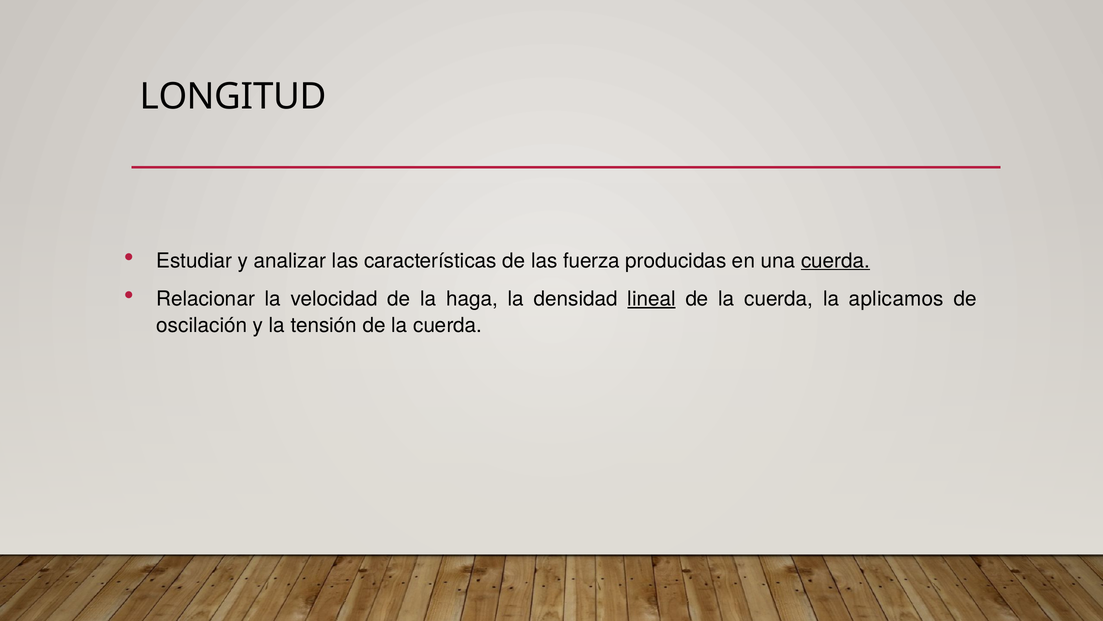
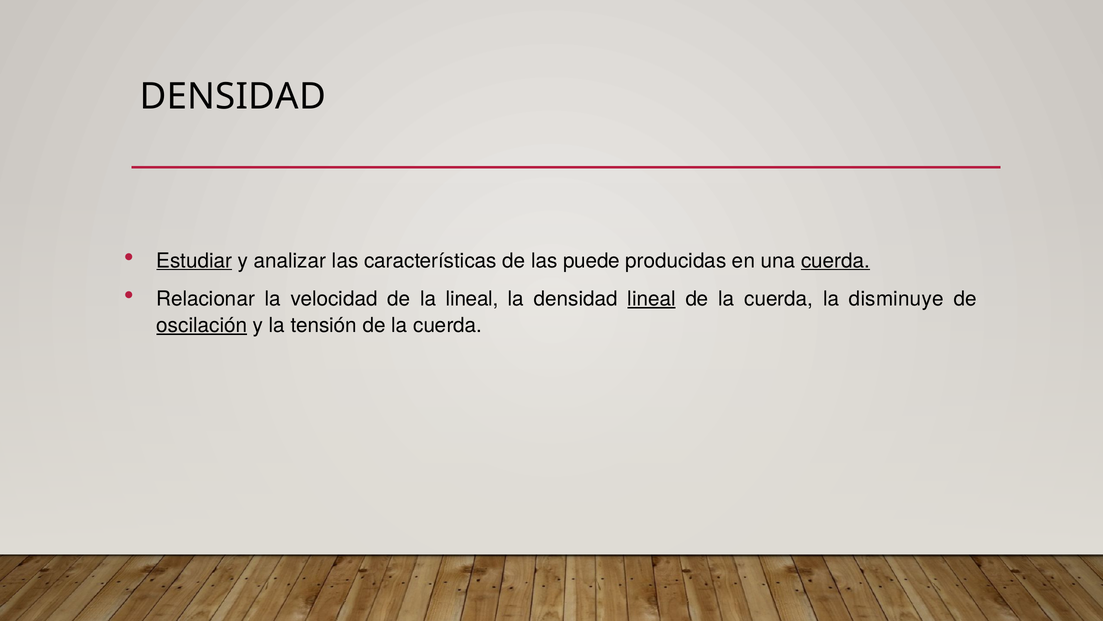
LONGITUD at (233, 97): LONGITUD -> DENSIDAD
Estudiar underline: none -> present
fuerza: fuerza -> puede
la haga: haga -> lineal
aplicamos: aplicamos -> disminuye
oscilación underline: none -> present
